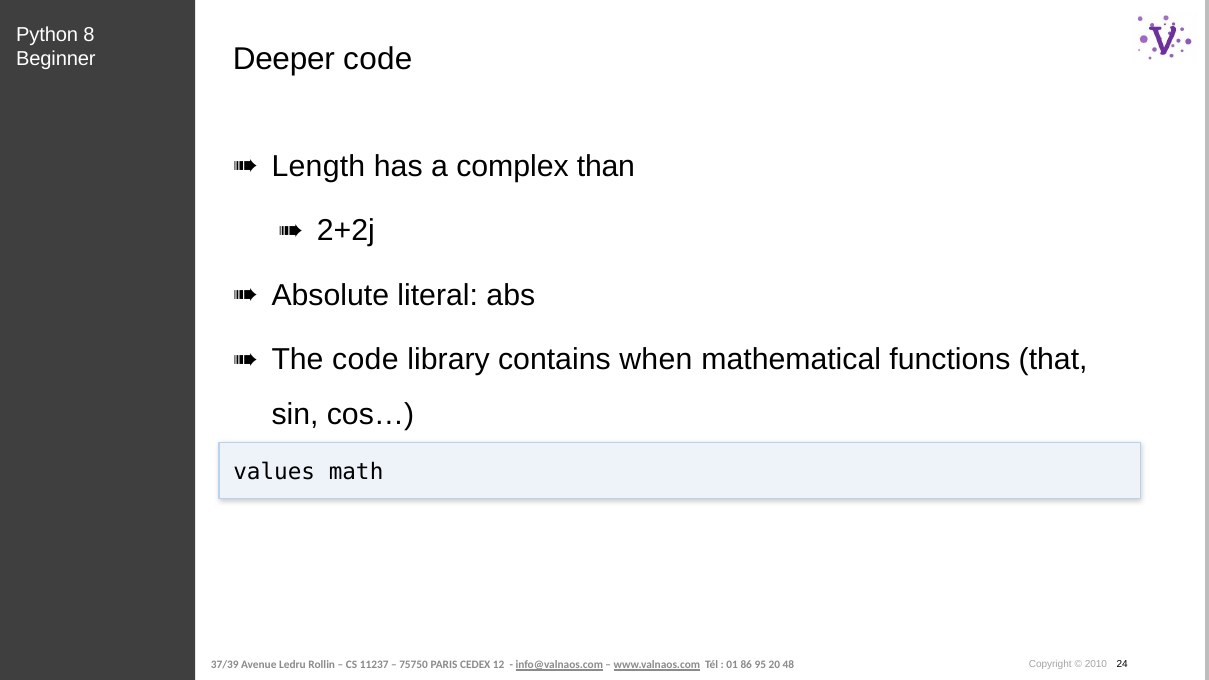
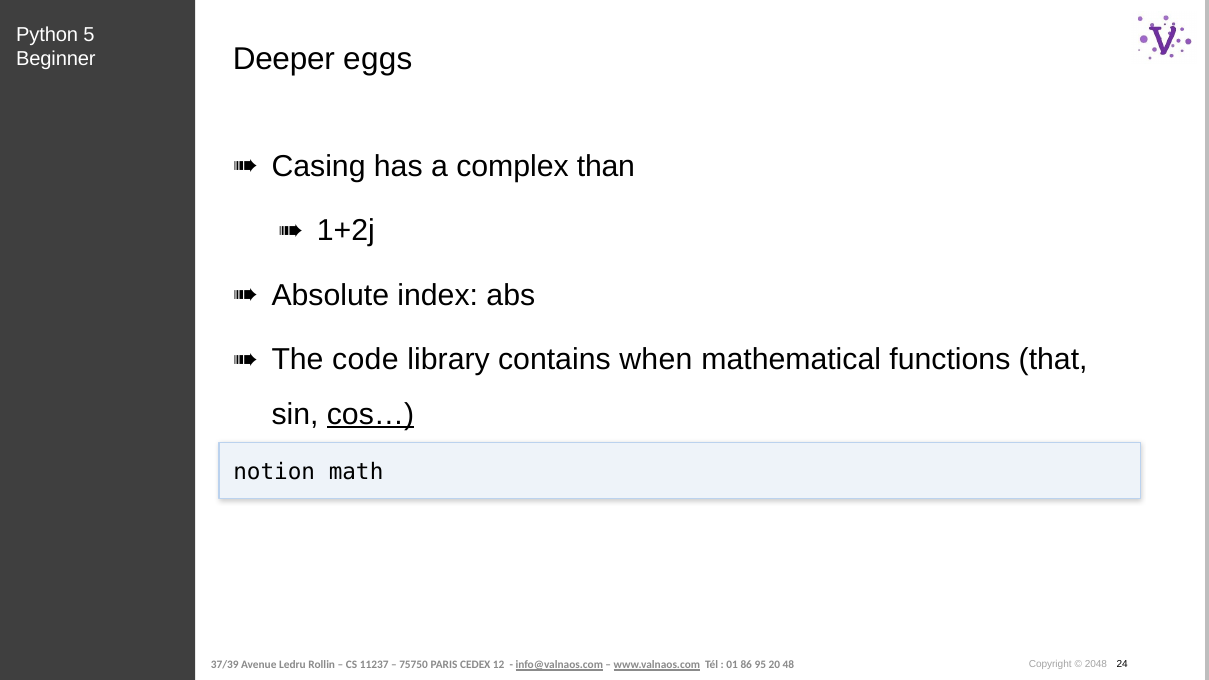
8: 8 -> 5
Deeper code: code -> eggs
Length: Length -> Casing
2+2j: 2+2j -> 1+2j
literal: literal -> index
cos… underline: none -> present
values: values -> notion
2010: 2010 -> 2048
